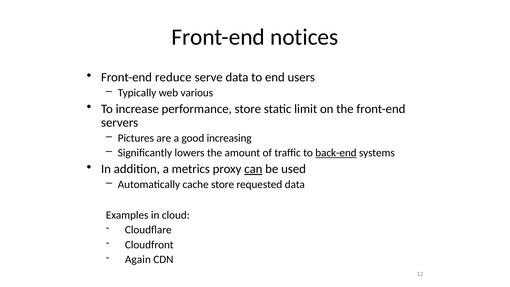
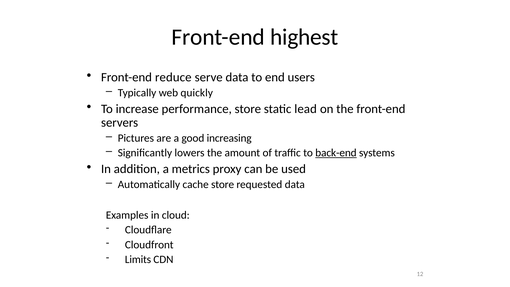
notices: notices -> highest
various: various -> quickly
limit: limit -> lead
can underline: present -> none
Again: Again -> Limits
